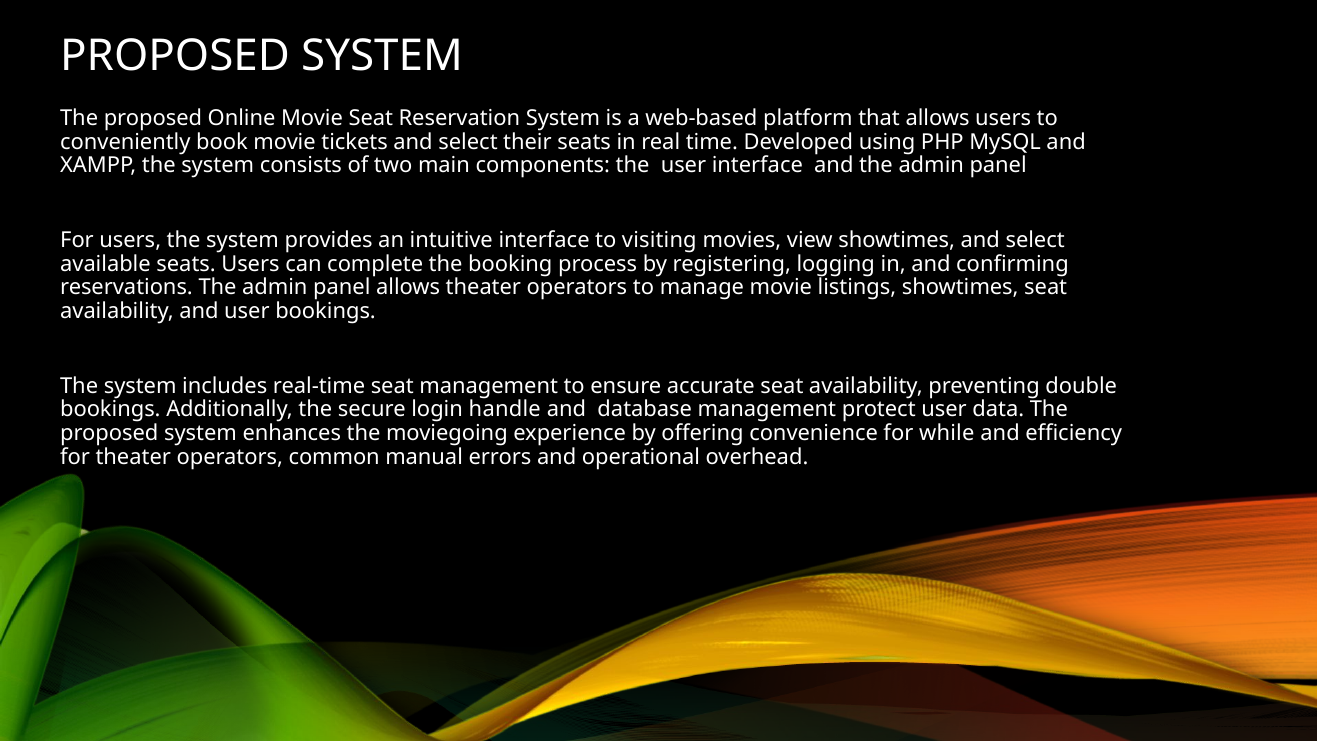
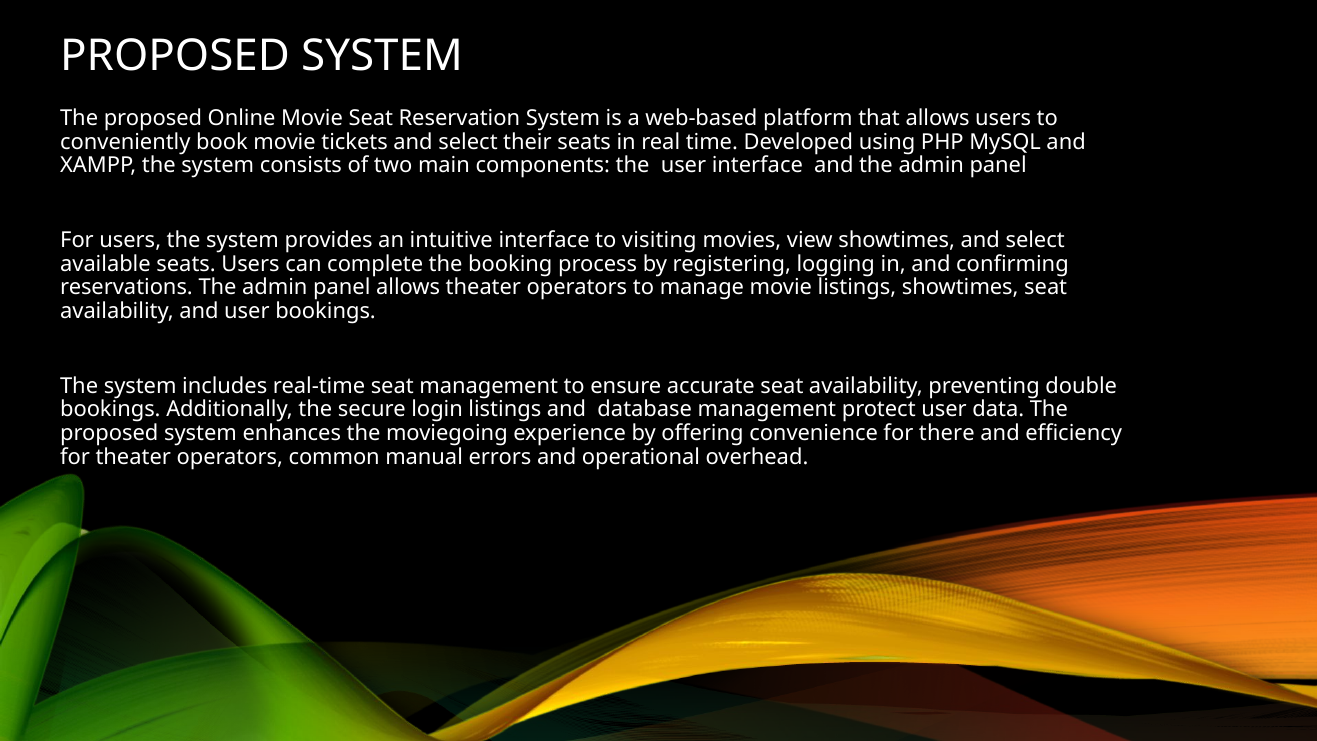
login handle: handle -> listings
while: while -> there
